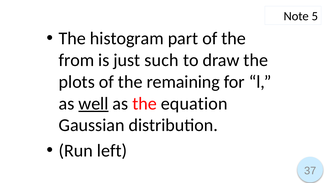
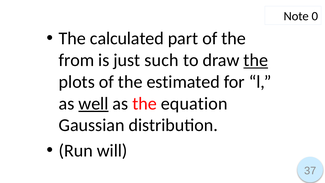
5: 5 -> 0
histogram: histogram -> calculated
the at (256, 60) underline: none -> present
remaining: remaining -> estimated
left: left -> will
